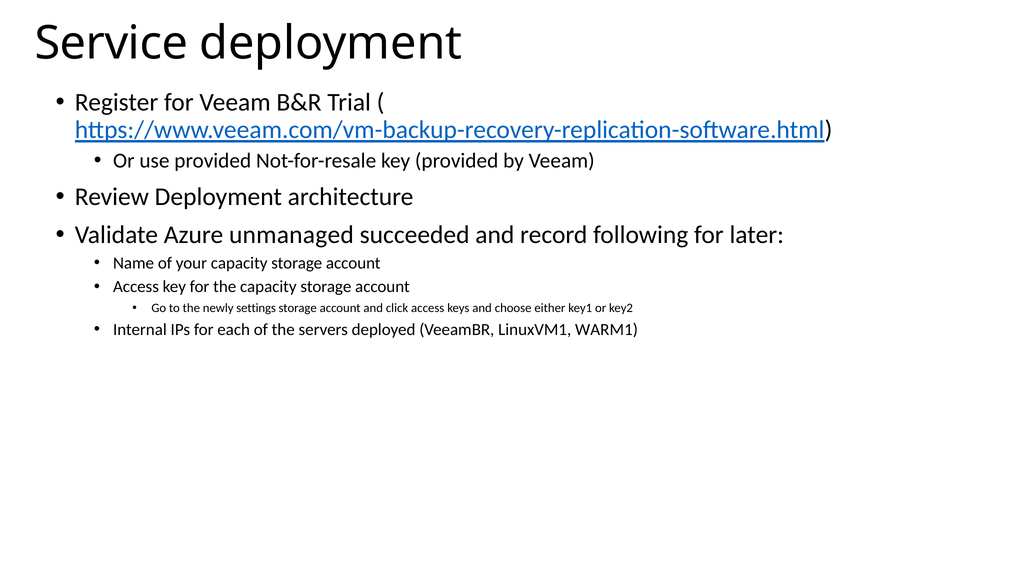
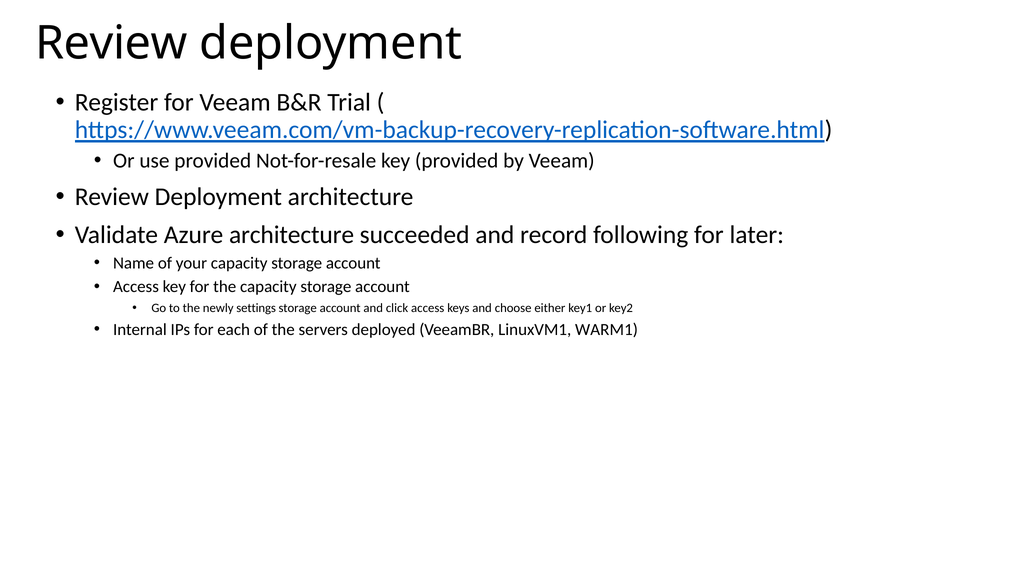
Service at (111, 44): Service -> Review
Azure unmanaged: unmanaged -> architecture
